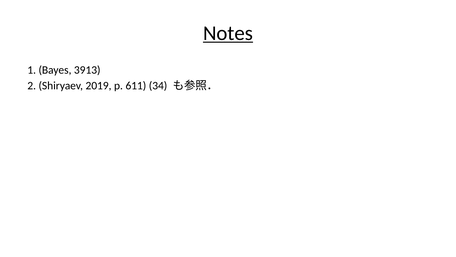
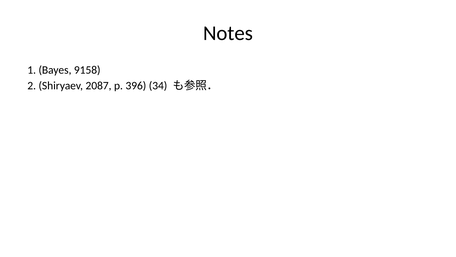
Notes underline: present -> none
3913: 3913 -> 9158
2019: 2019 -> 2087
611: 611 -> 396
